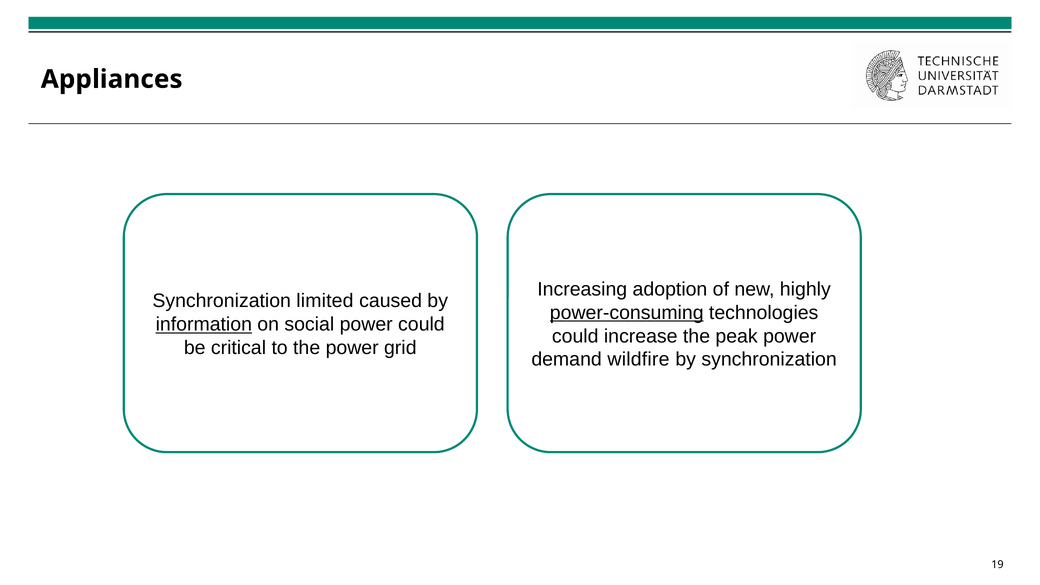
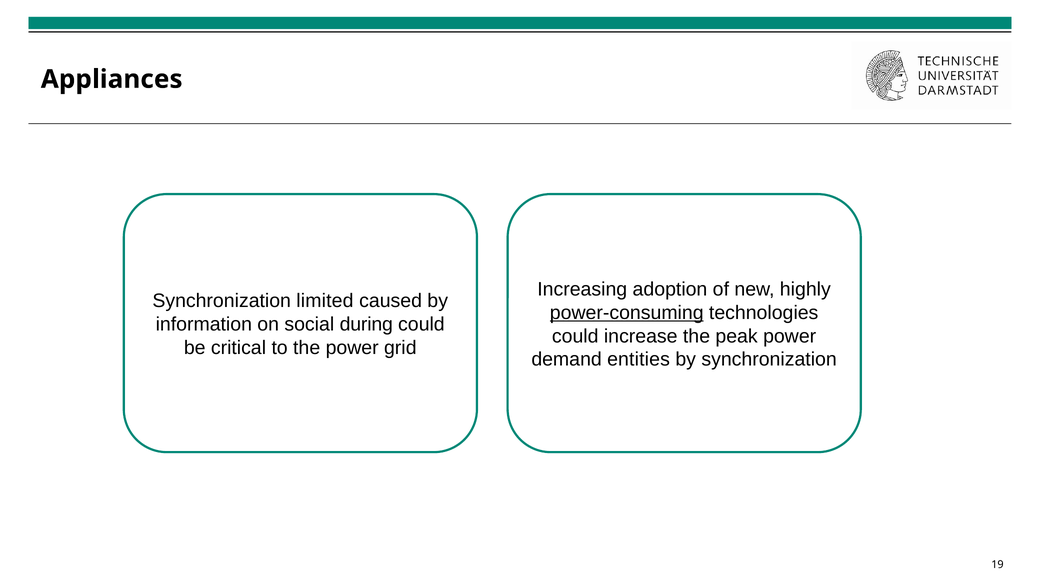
information underline: present -> none
social power: power -> during
wildfire: wildfire -> entities
